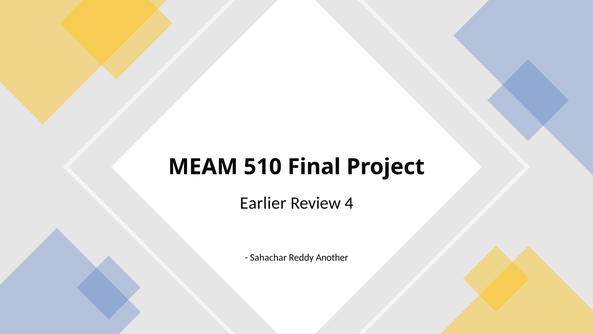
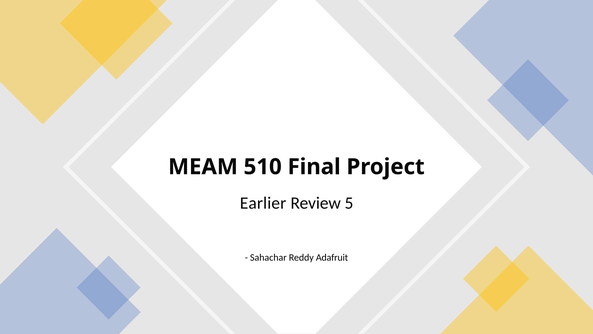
4: 4 -> 5
Another: Another -> Adafruit
